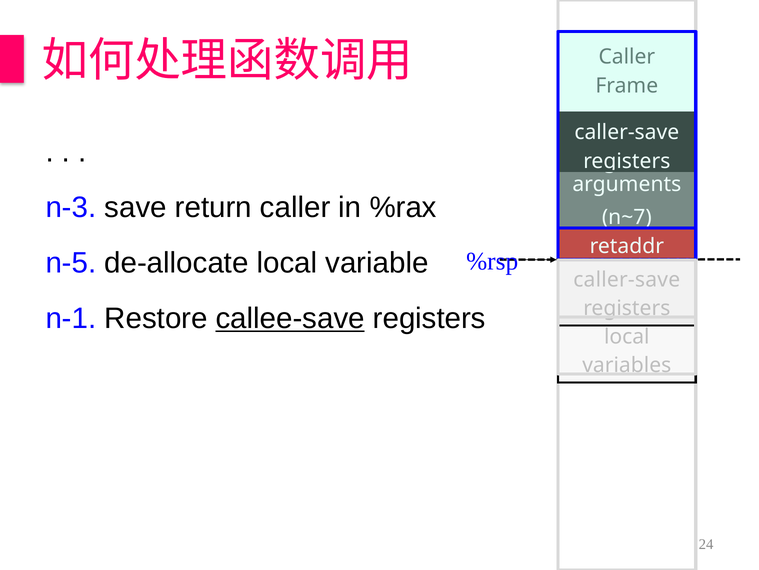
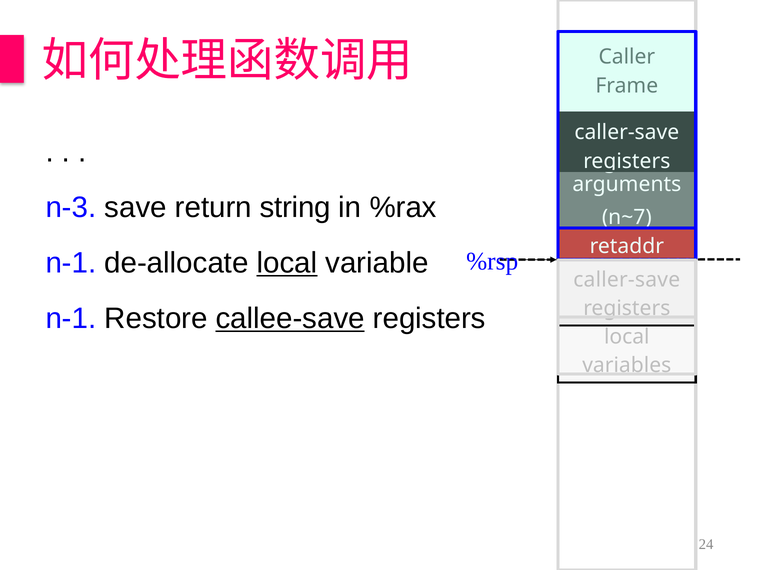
return caller: caller -> string
n-5 at (71, 263): n-5 -> n-1
local at (287, 263) underline: none -> present
